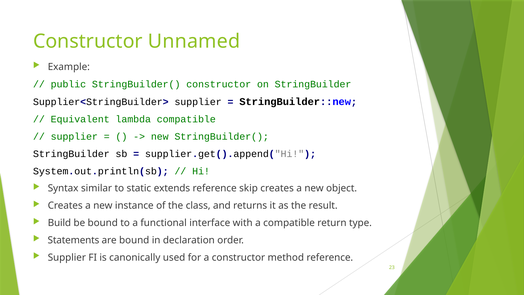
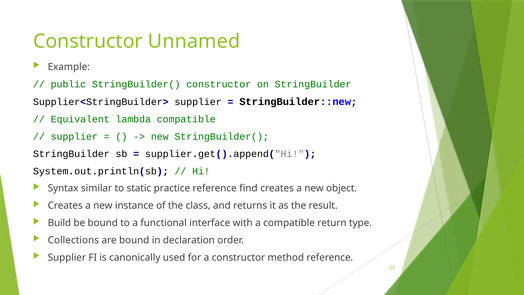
extends: extends -> practice
skip: skip -> find
Statements: Statements -> Collections
